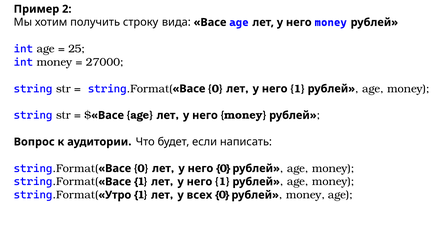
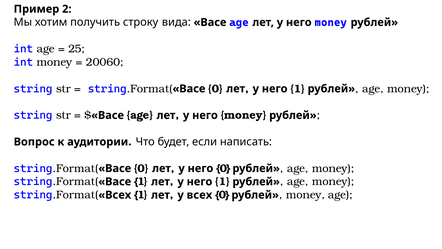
27000: 27000 -> 20060
Утро at (115, 195): Утро -> Всех
